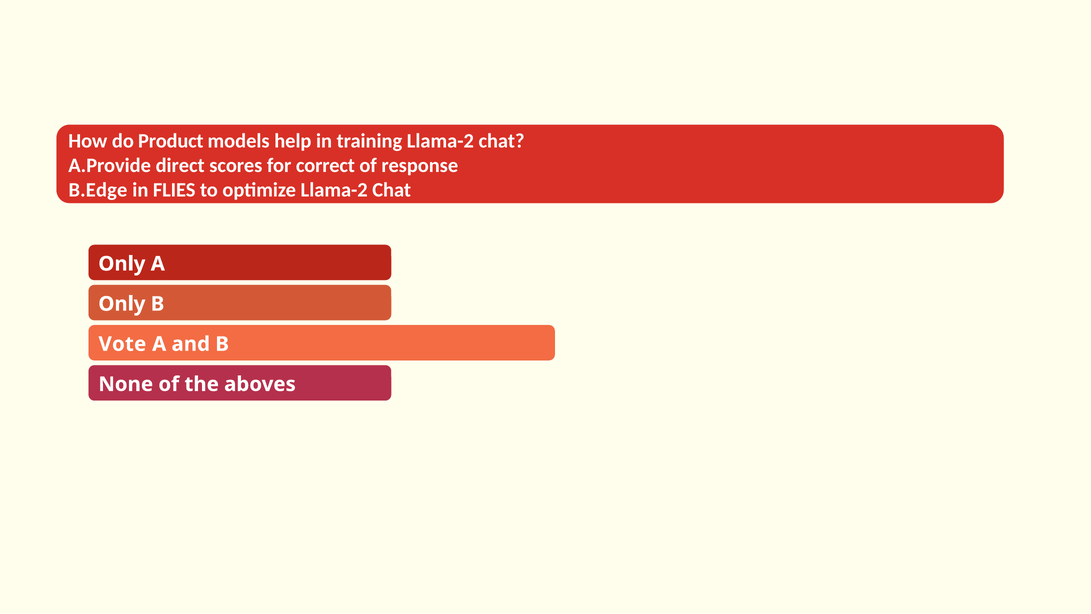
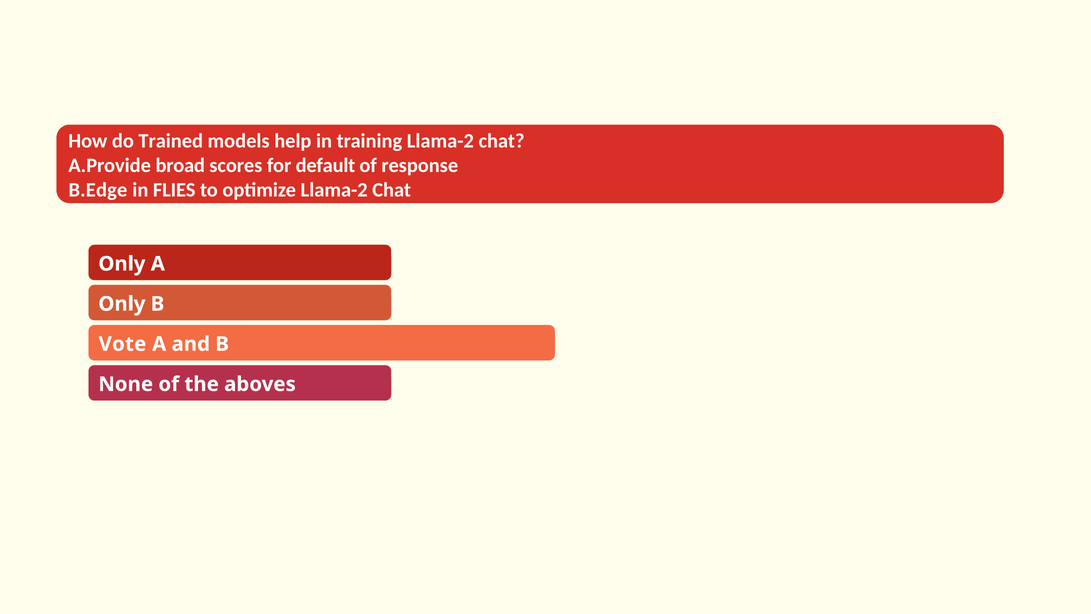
Product: Product -> Trained
direct: direct -> broad
correct: correct -> default
